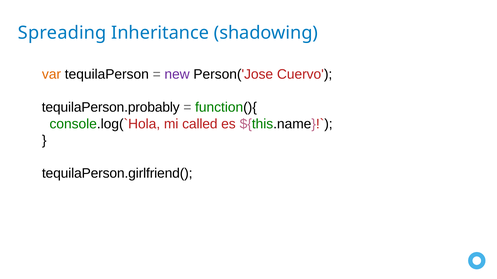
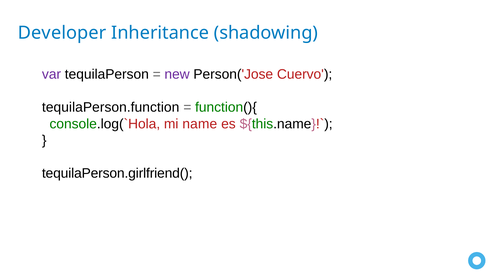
Spreading: Spreading -> Developer
var colour: orange -> purple
tequilaPerson.probably: tequilaPerson.probably -> tequilaPerson.function
called: called -> name
